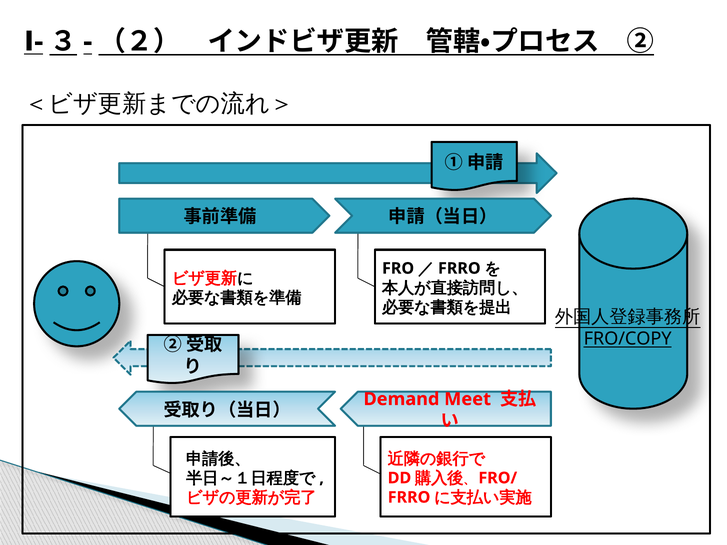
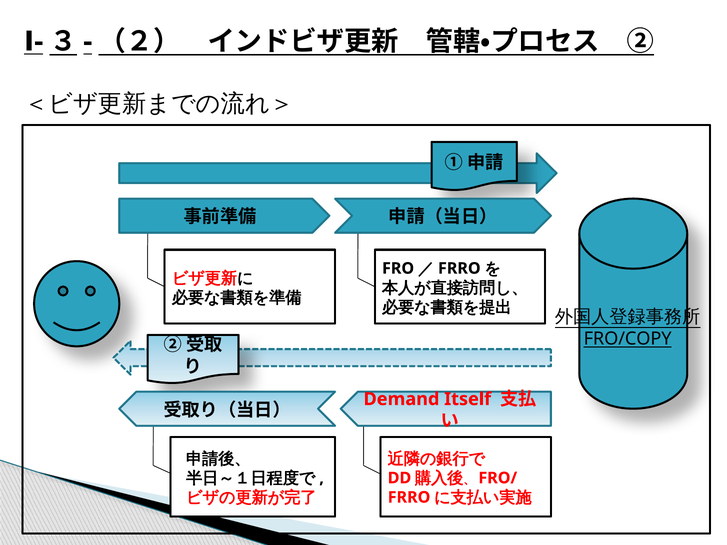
Meet: Meet -> Itself
